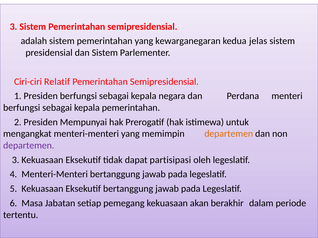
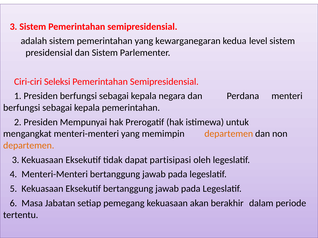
jelas: jelas -> level
Relatif: Relatif -> Seleksi
departemen at (29, 146) colour: purple -> orange
